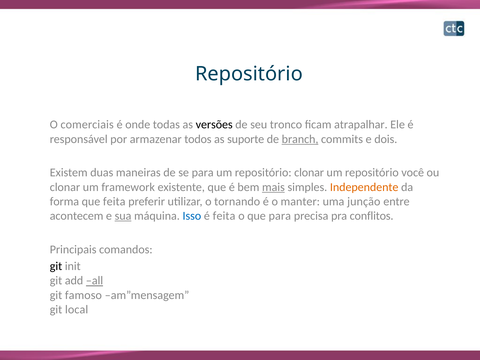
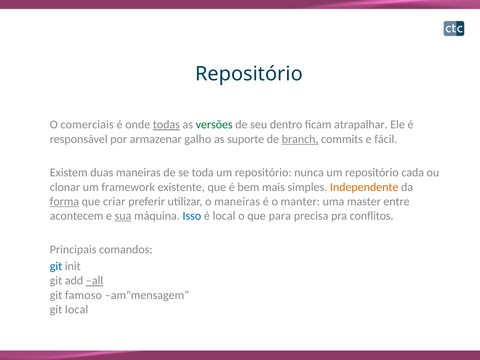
todas underline: none -> present
versões colour: black -> green
tronco: tronco -> dentro
todos: todos -> galho
dois: dois -> fácil
se para: para -> toda
repositório clonar: clonar -> nunca
você: você -> cada
mais underline: present -> none
forma underline: none -> present
que feita: feita -> criar
o tornando: tornando -> maneiras
junção: junção -> master
é feita: feita -> local
git at (56, 266) colour: black -> blue
